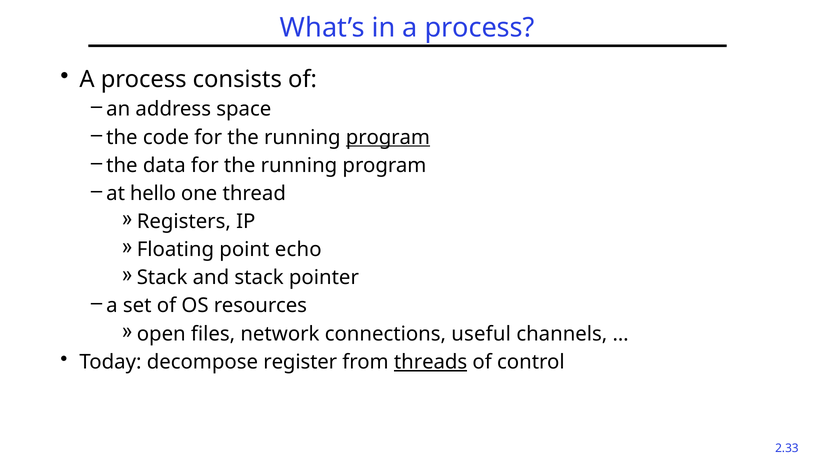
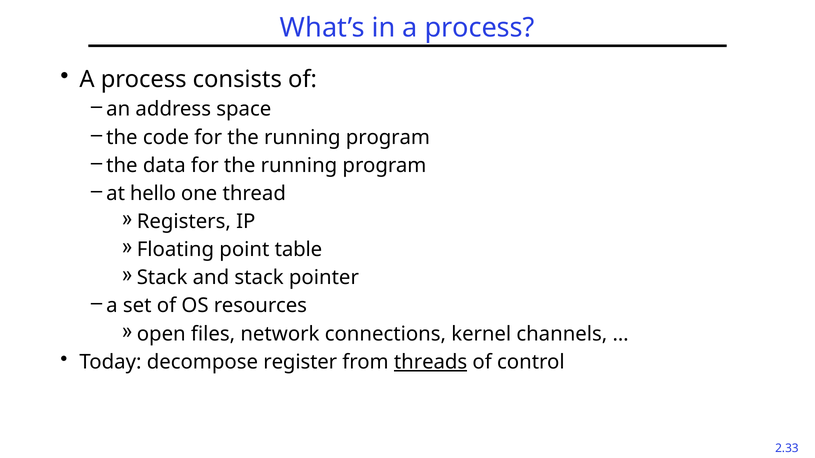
program at (388, 137) underline: present -> none
echo: echo -> table
useful: useful -> kernel
